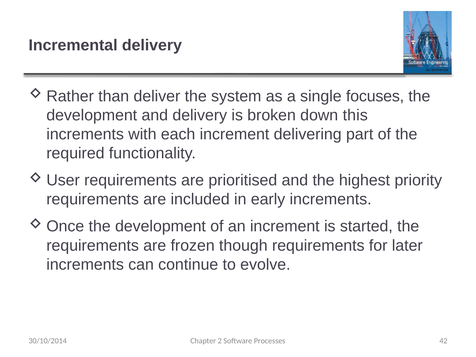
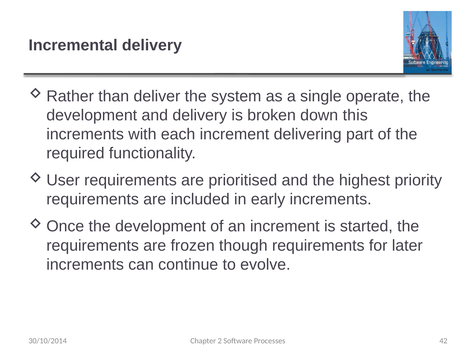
focuses: focuses -> operate
